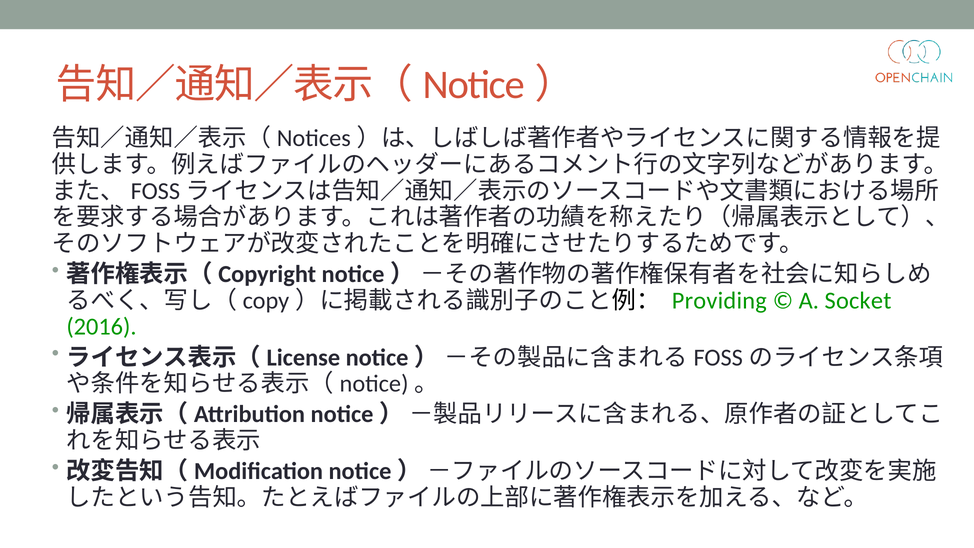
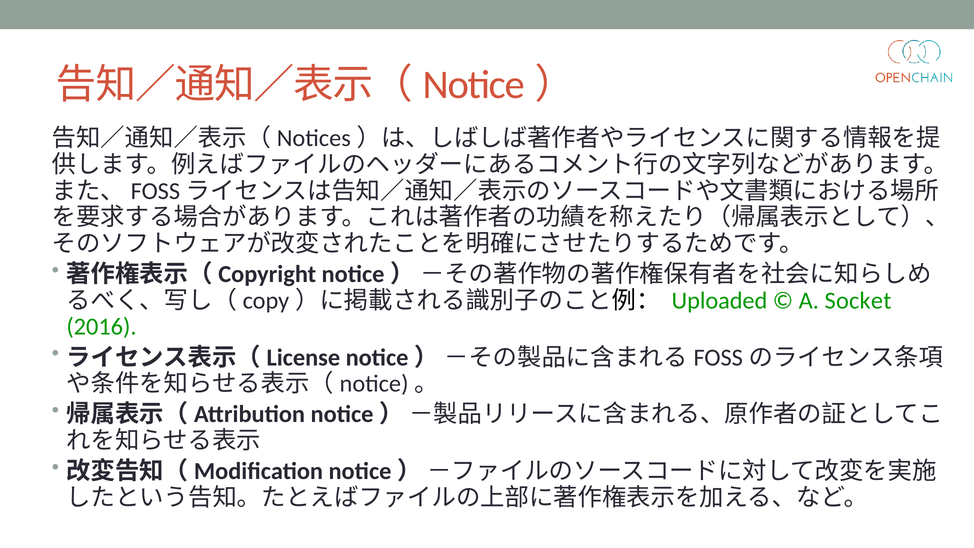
Providing: Providing -> Uploaded
